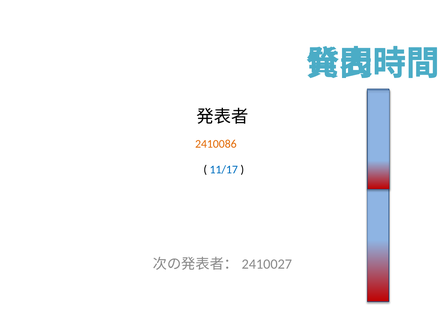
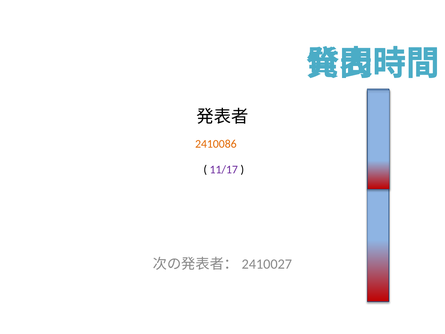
11/17 colour: blue -> purple
